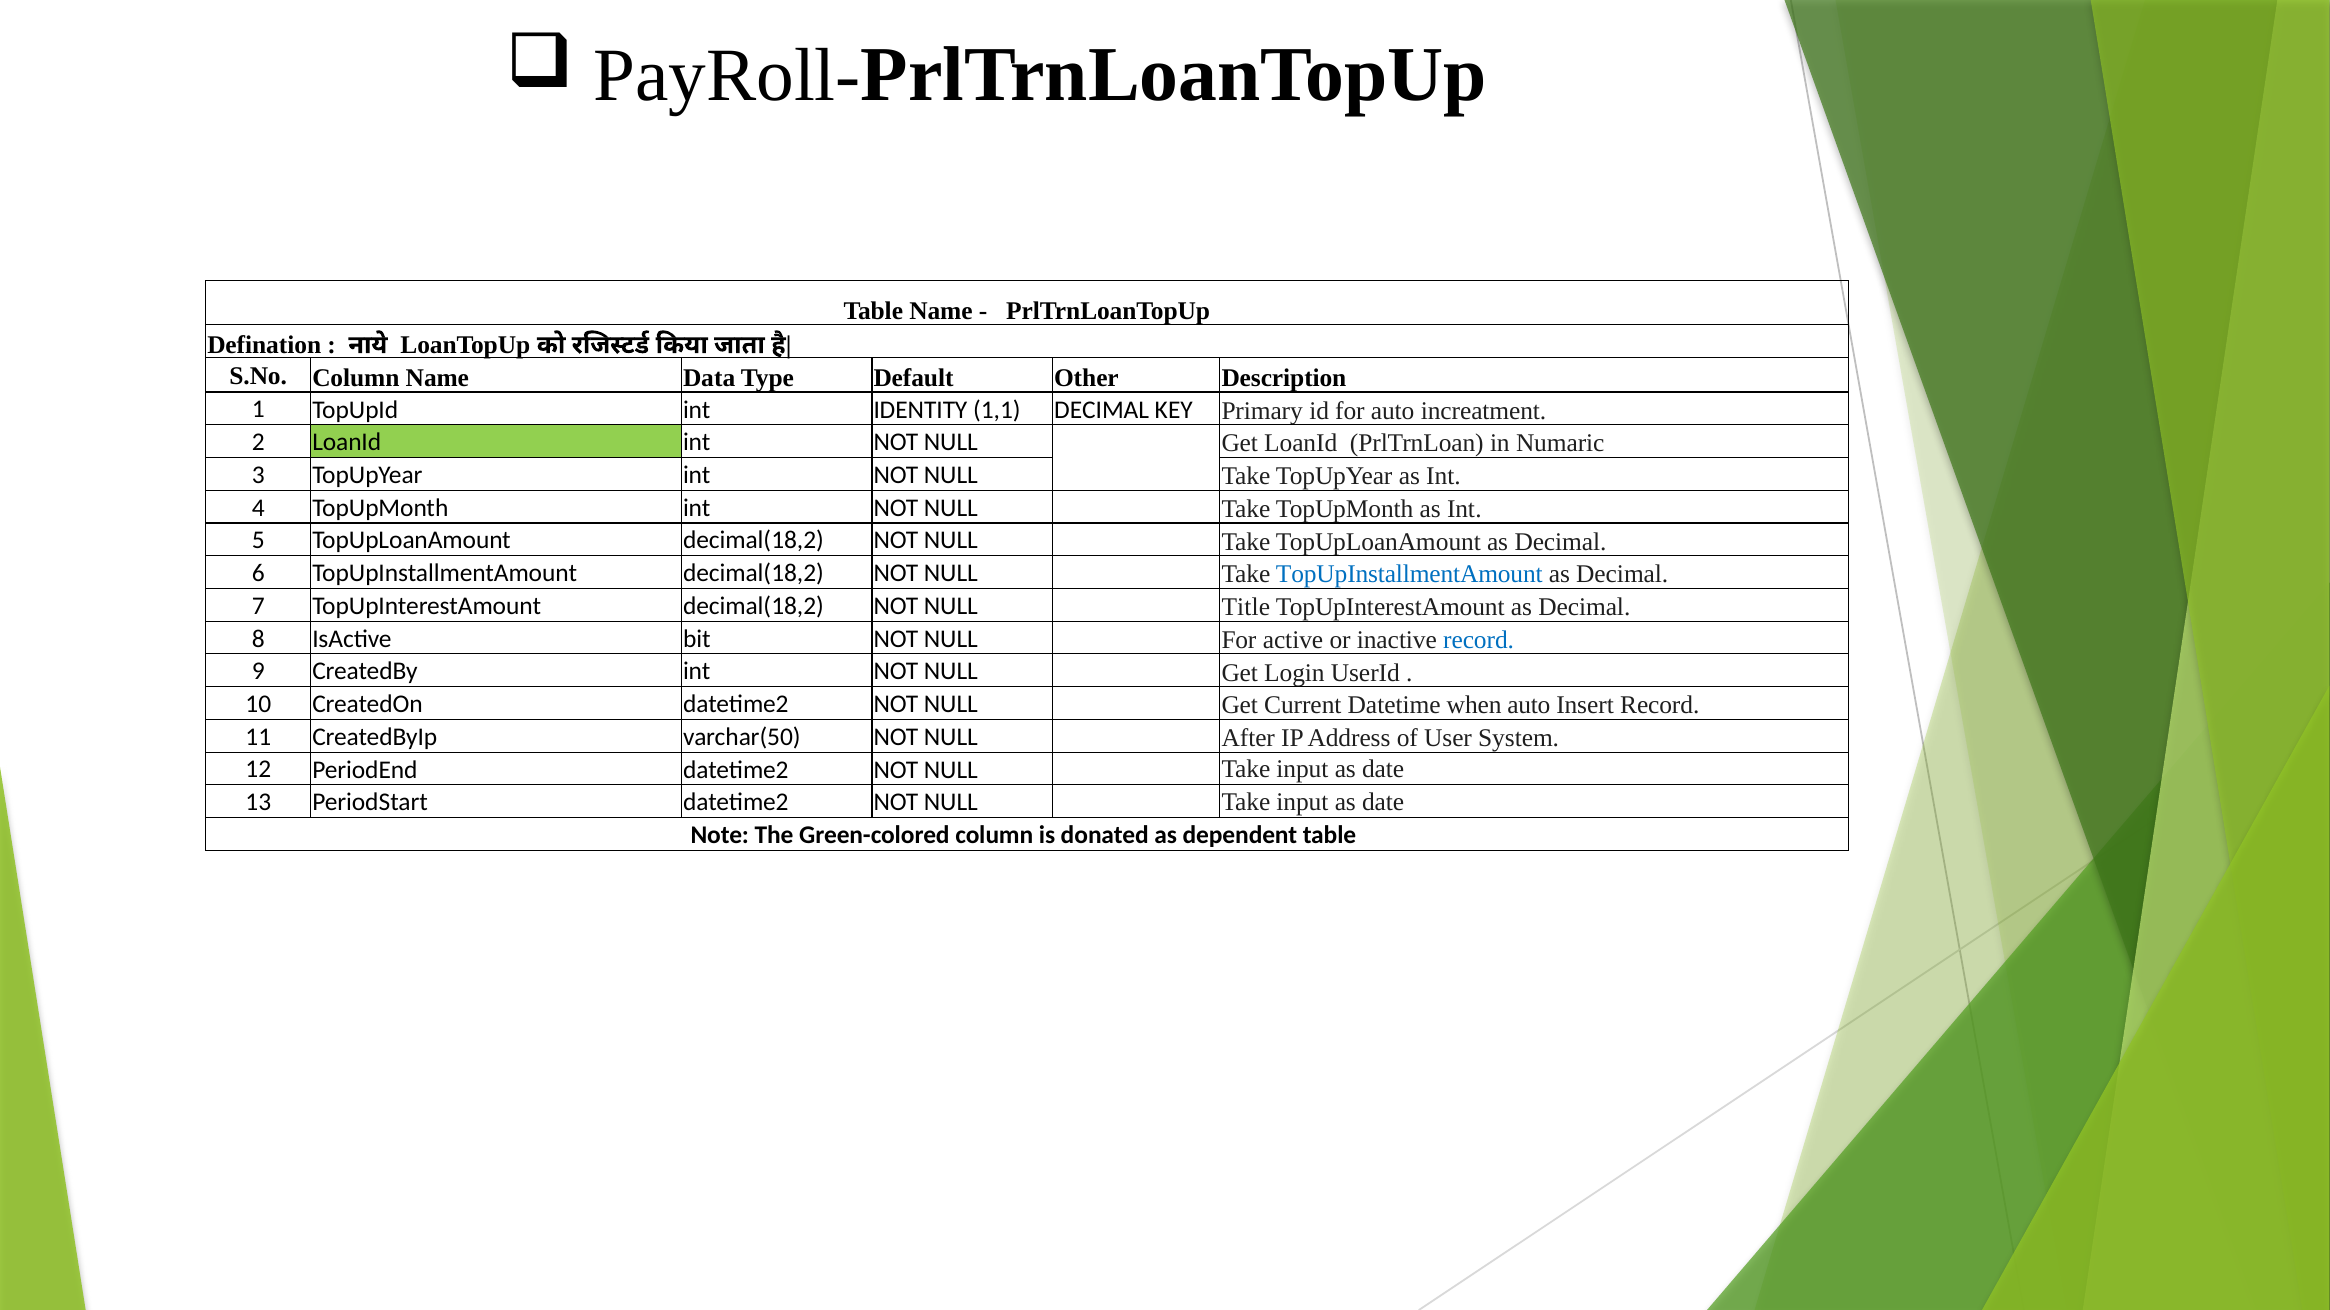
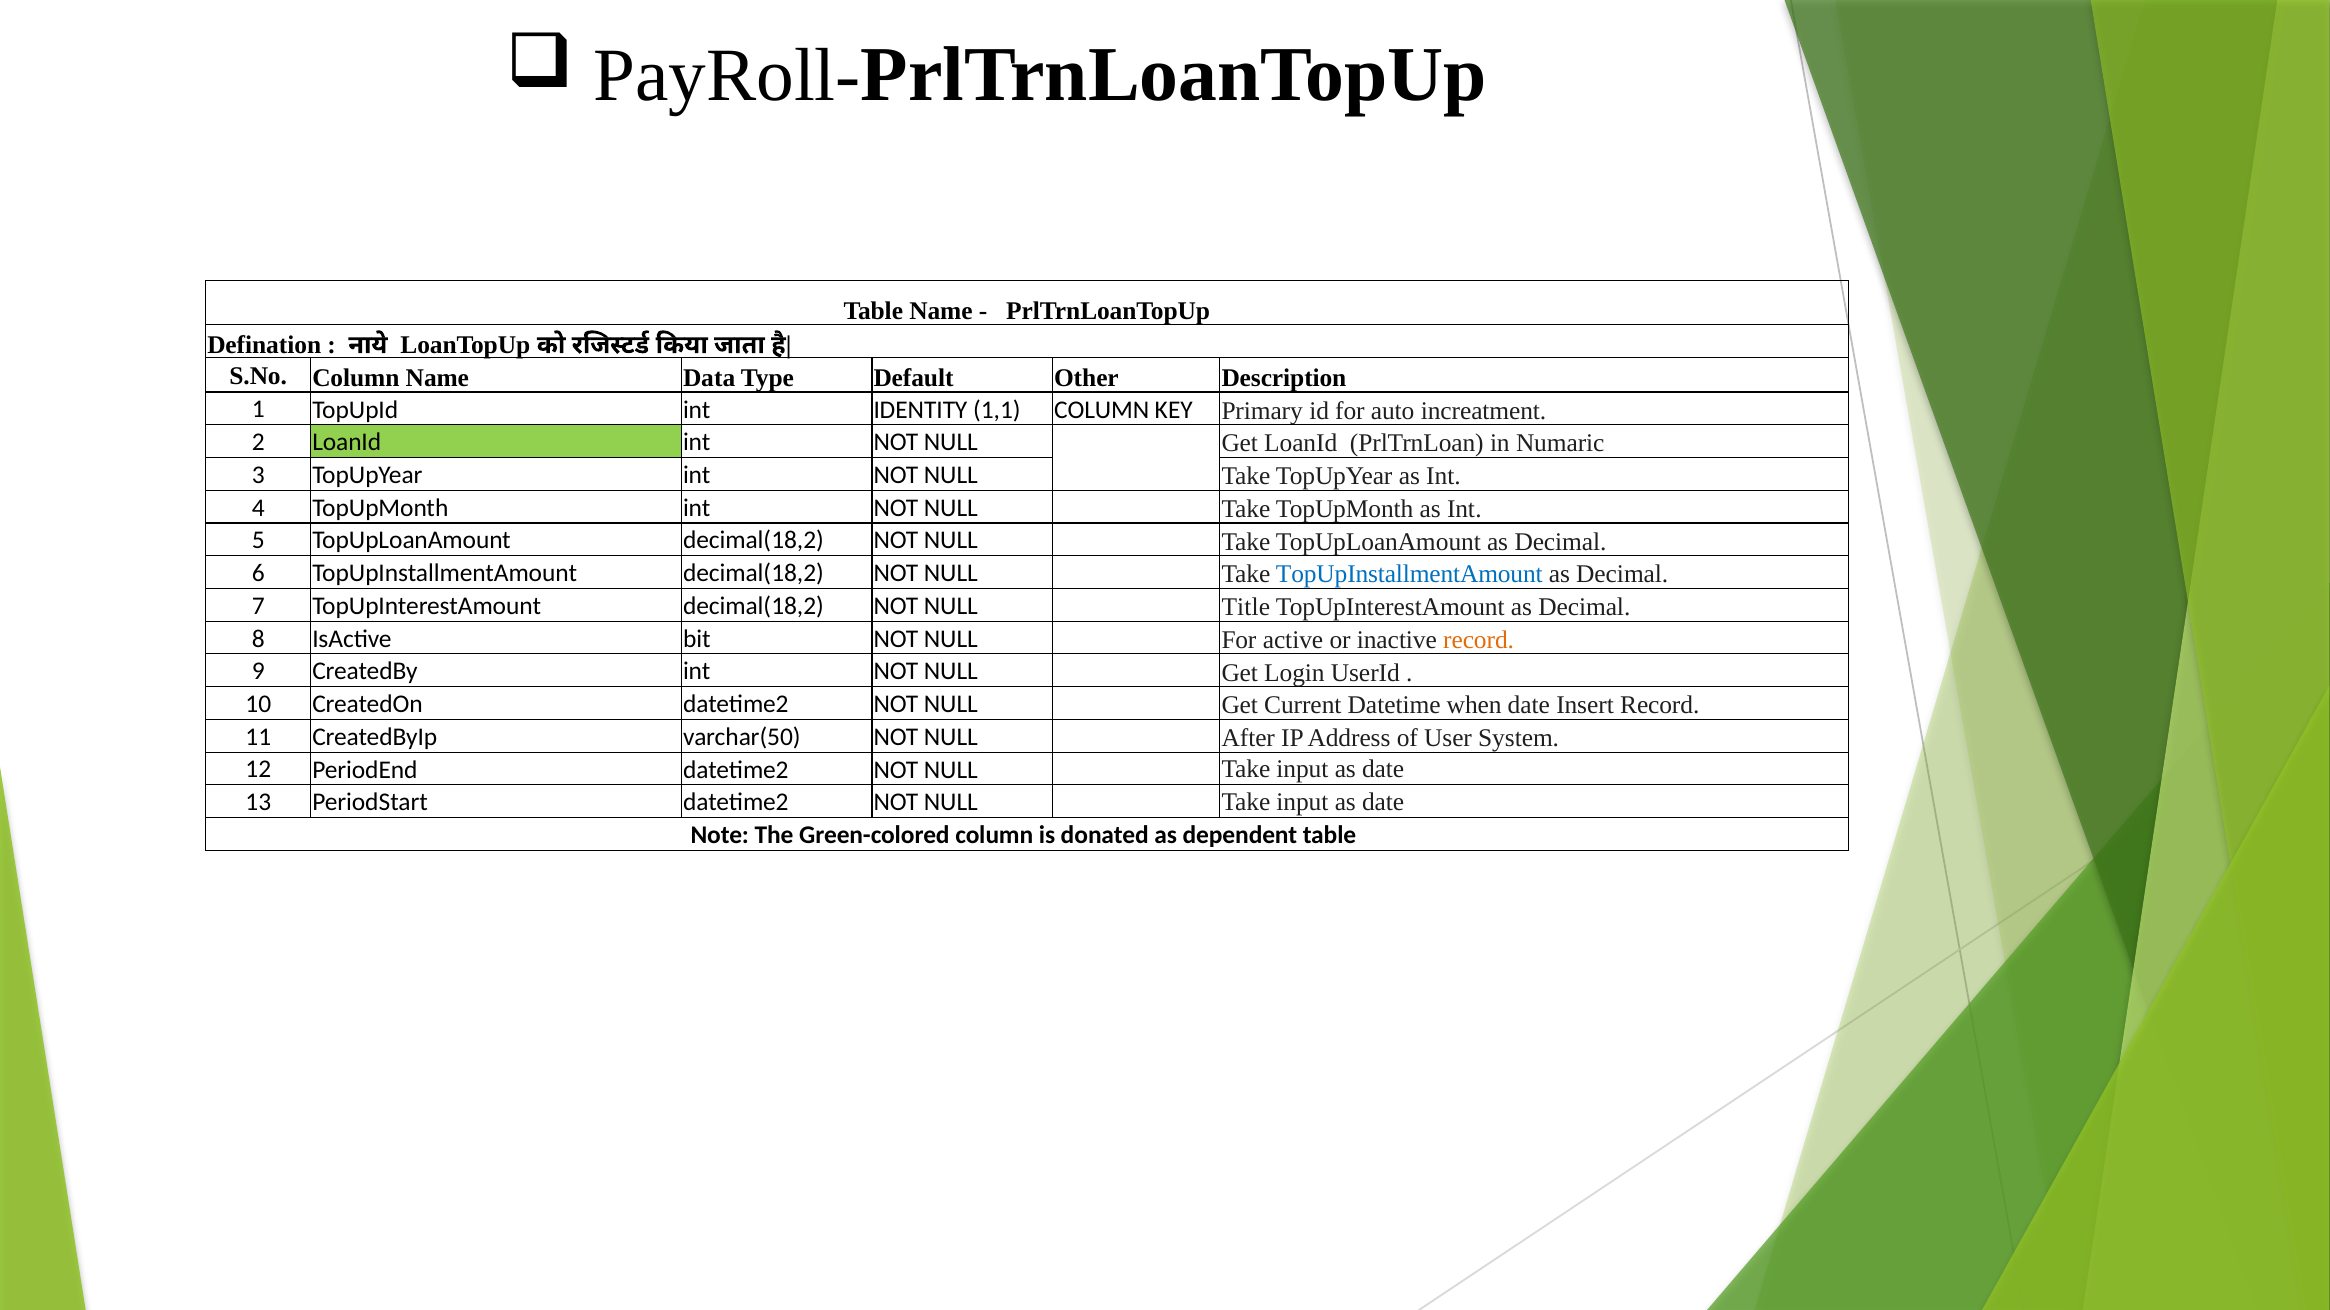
1,1 DECIMAL: DECIMAL -> COLUMN
record at (1479, 640) colour: blue -> orange
when auto: auto -> date
